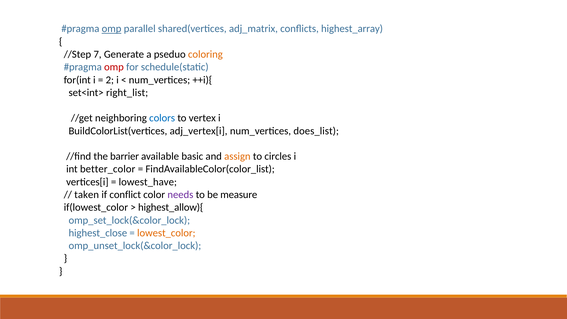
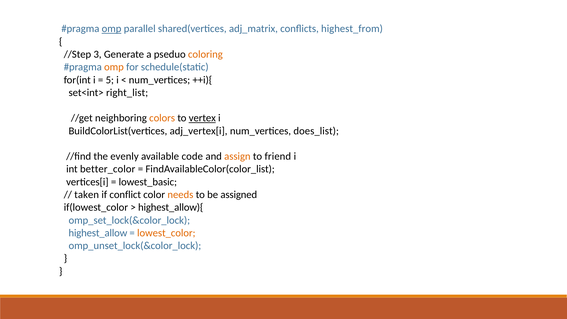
highest_array: highest_array -> highest_from
7: 7 -> 3
omp at (114, 67) colour: red -> orange
2: 2 -> 5
colors colour: blue -> orange
vertex underline: none -> present
barrier: barrier -> evenly
basic: basic -> code
circles: circles -> friend
lowest_have: lowest_have -> lowest_basic
needs colour: purple -> orange
measure: measure -> assigned
highest_close: highest_close -> highest_allow
